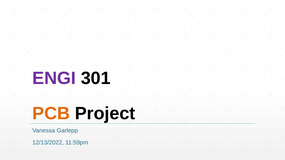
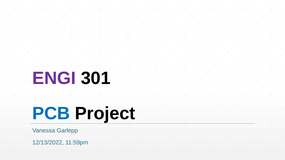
PCB colour: orange -> blue
